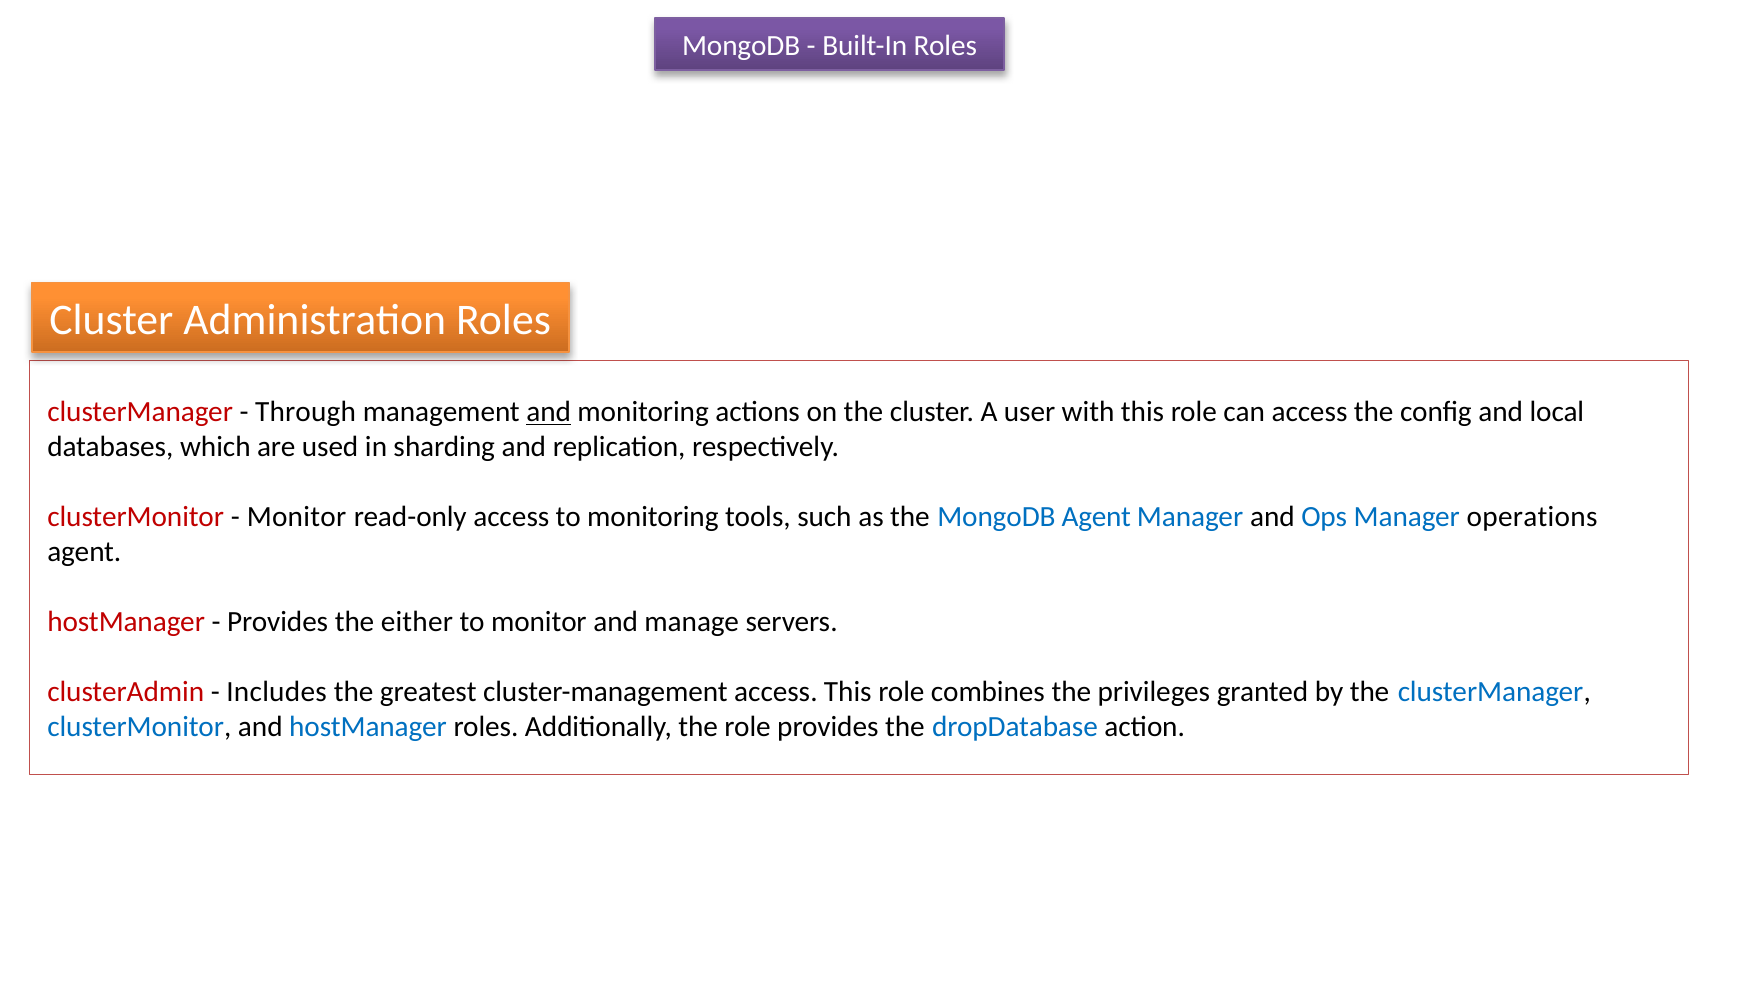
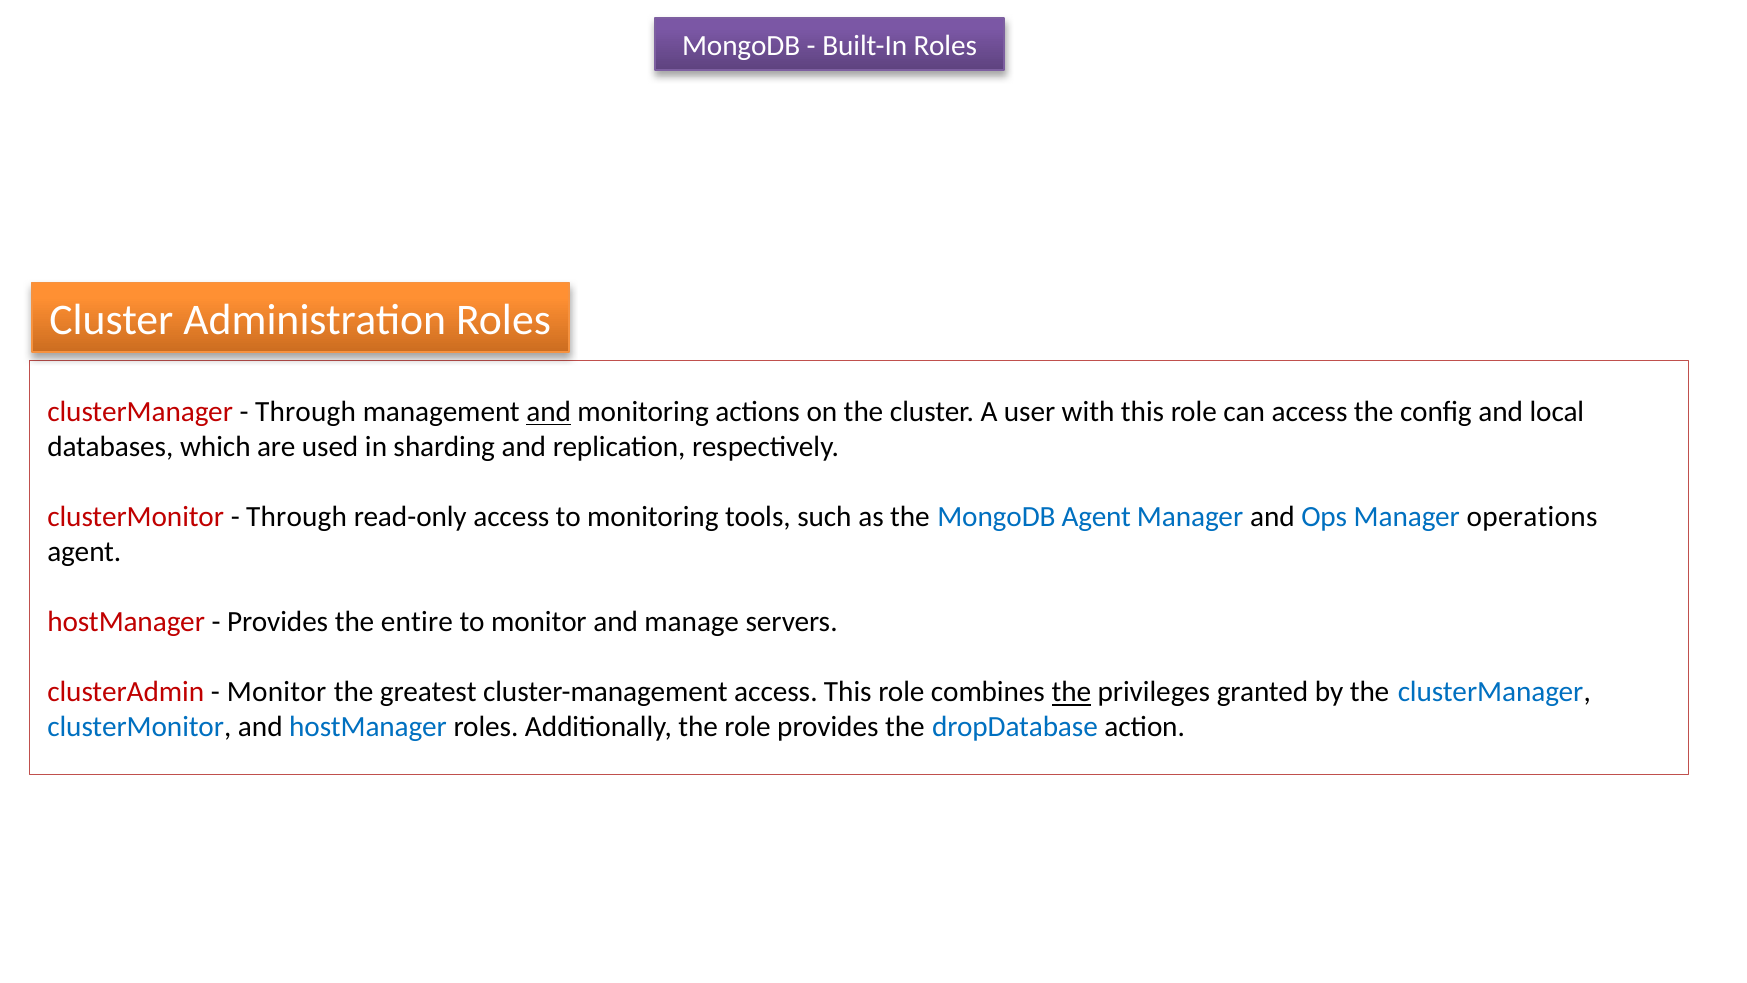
Monitor at (297, 517): Monitor -> Through
either: either -> entire
Includes at (277, 692): Includes -> Monitor
the at (1071, 692) underline: none -> present
